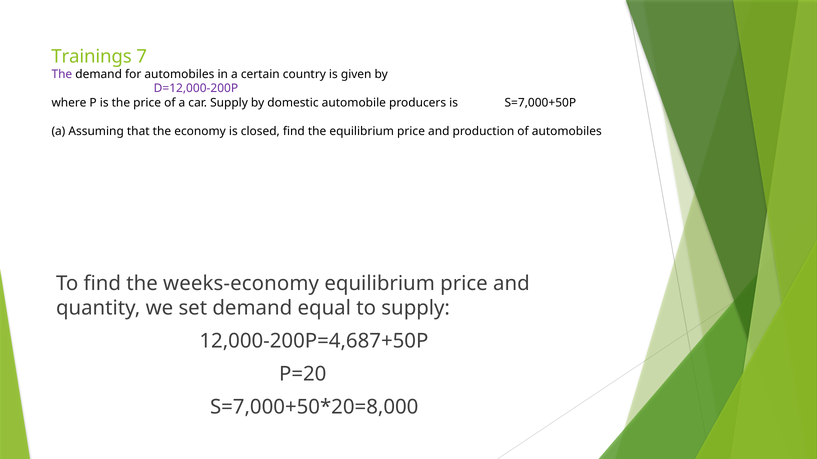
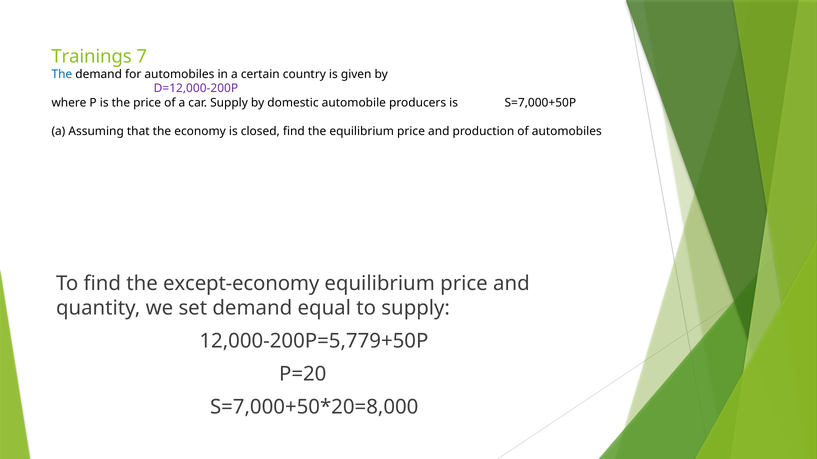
The at (62, 74) colour: purple -> blue
weeks-economy: weeks-economy -> except-economy
12,000-200P=4,687+50P: 12,000-200P=4,687+50P -> 12,000-200P=5,779+50P
